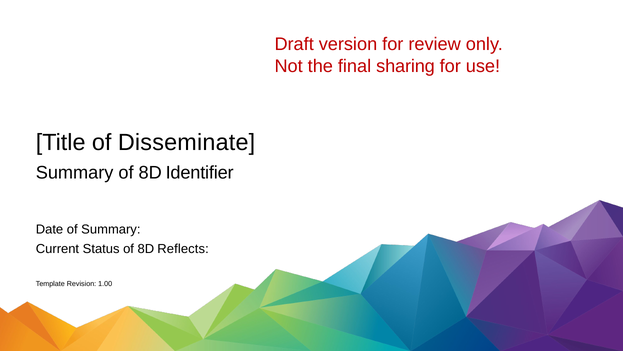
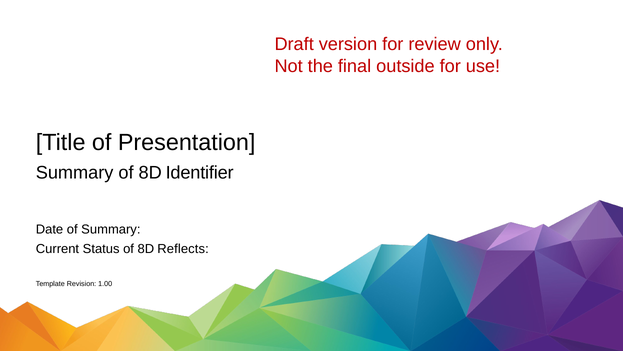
sharing: sharing -> outside
Disseminate: Disseminate -> Presentation
